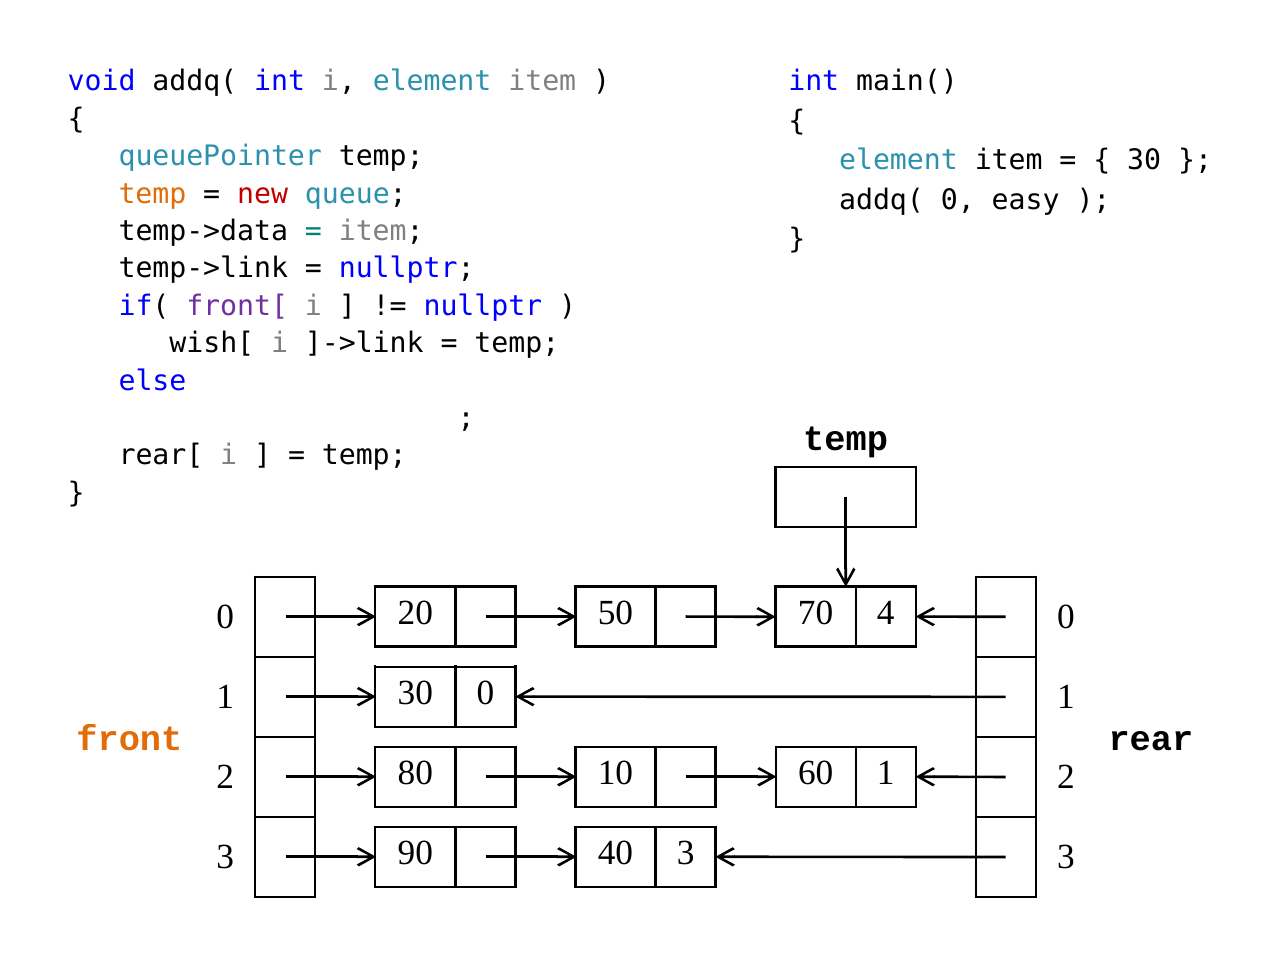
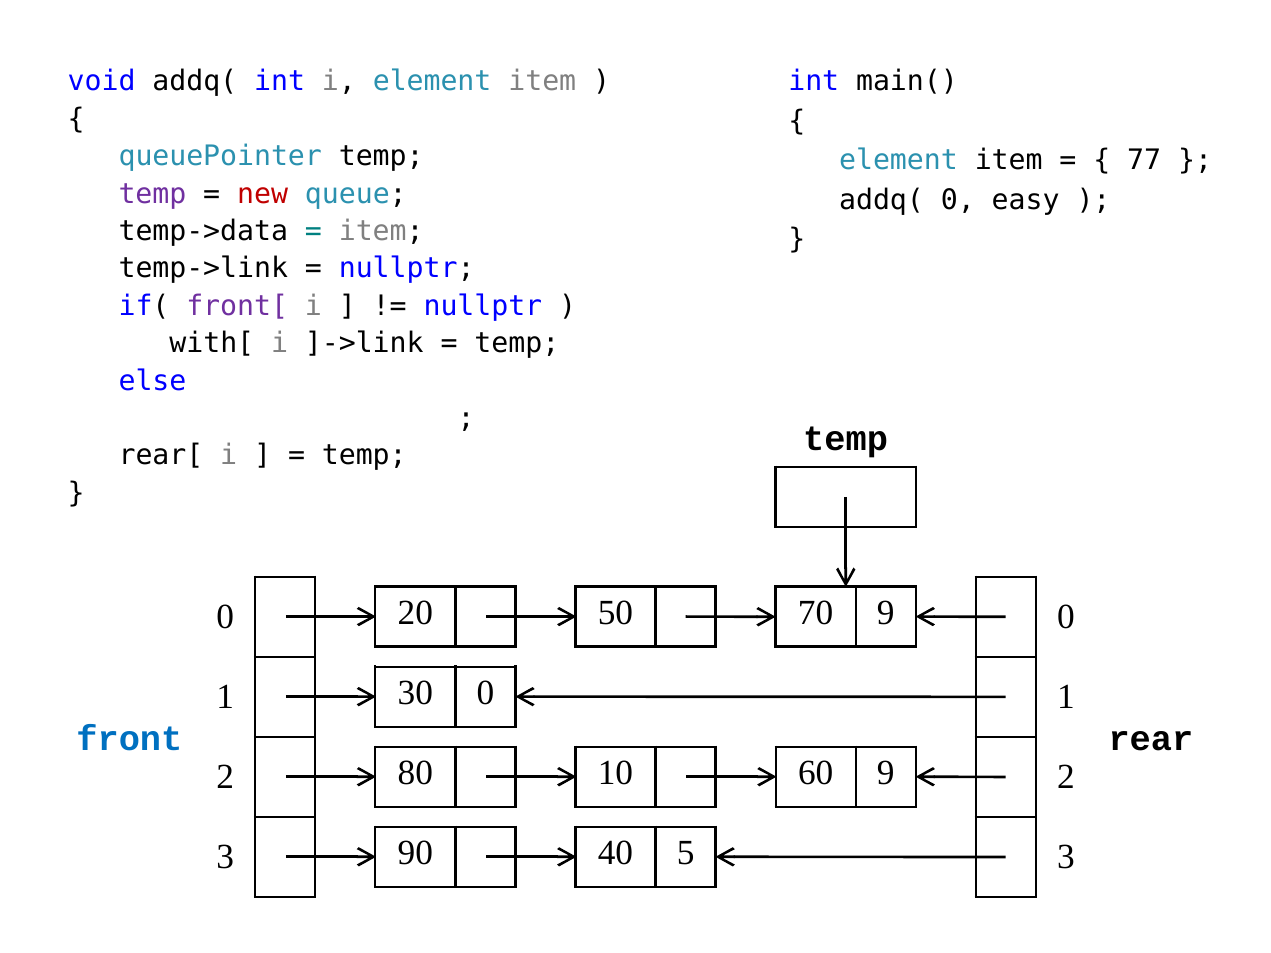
30 at (1144, 161): 30 -> 77
temp at (152, 194) colour: orange -> purple
wish[: wish[ -> with[
70 4: 4 -> 9
front colour: orange -> blue
60 1: 1 -> 9
40 3: 3 -> 5
